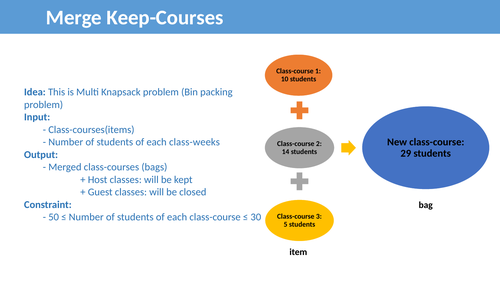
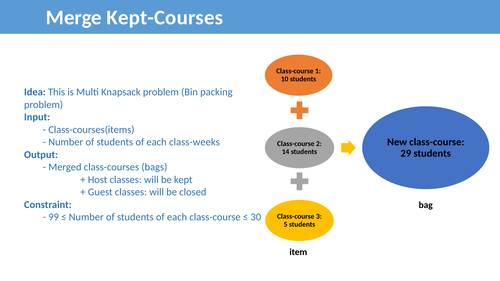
Keep-Courses: Keep-Courses -> Kept-Courses
50: 50 -> 99
